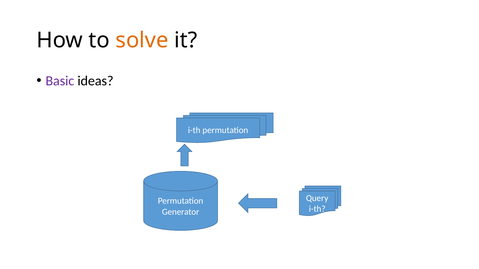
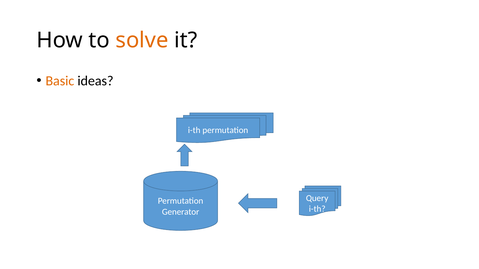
Basic colour: purple -> orange
